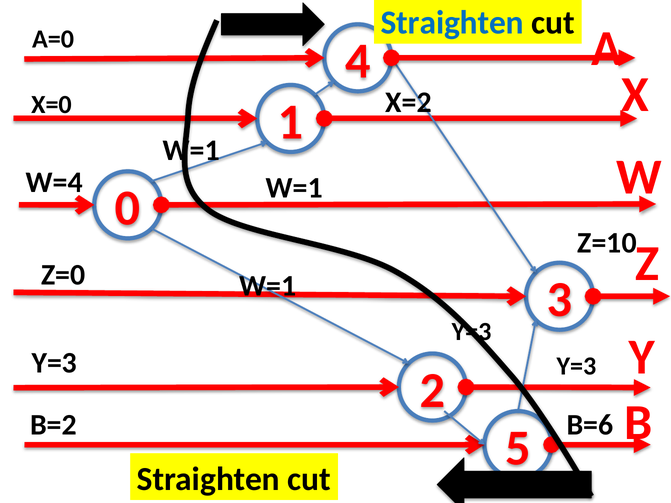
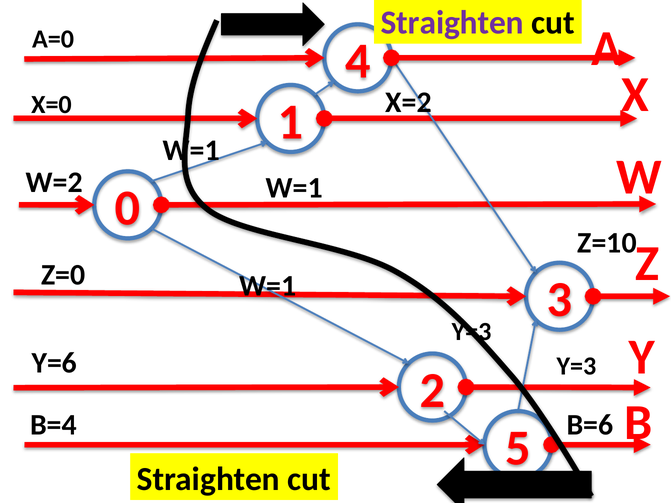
Straighten at (452, 23) colour: blue -> purple
W=4: W=4 -> W=2
Y=3 at (54, 363): Y=3 -> Y=6
B=2: B=2 -> B=4
